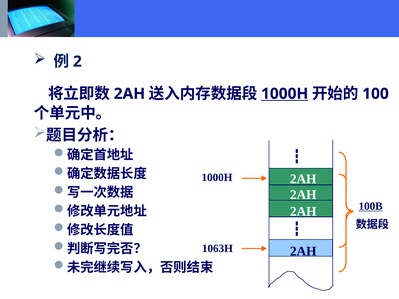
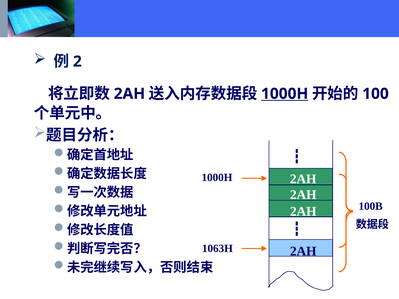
100B underline: present -> none
